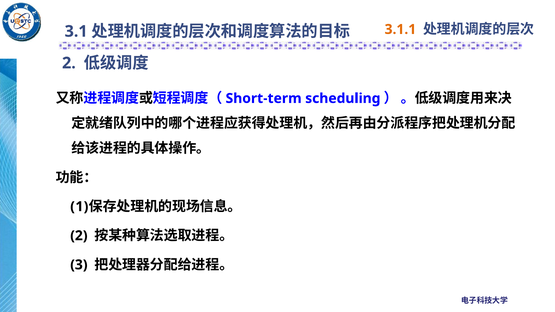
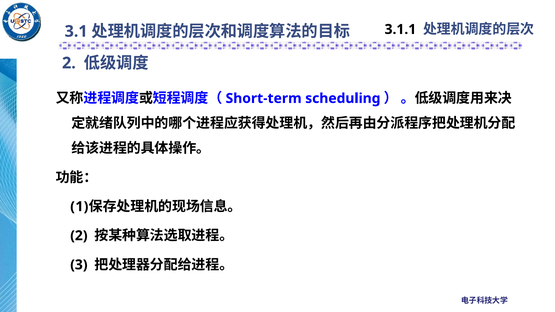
3.1.1 colour: orange -> black
